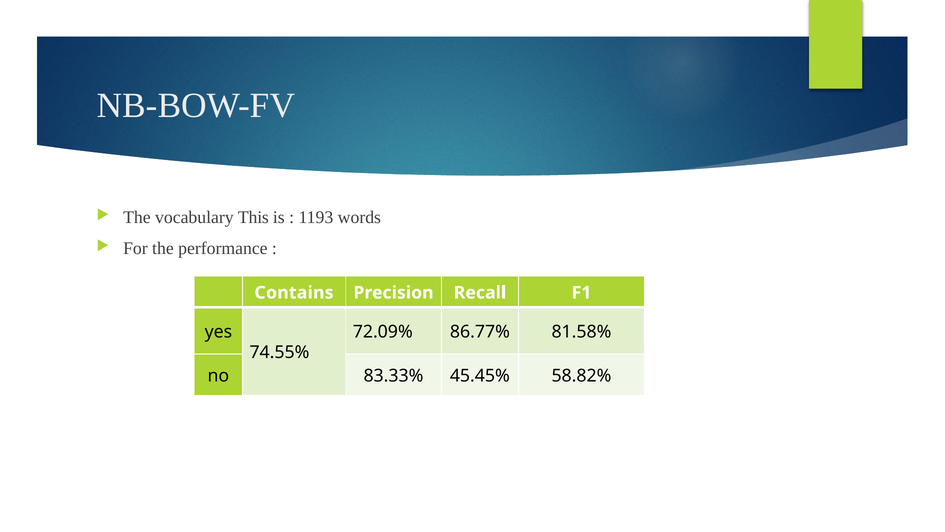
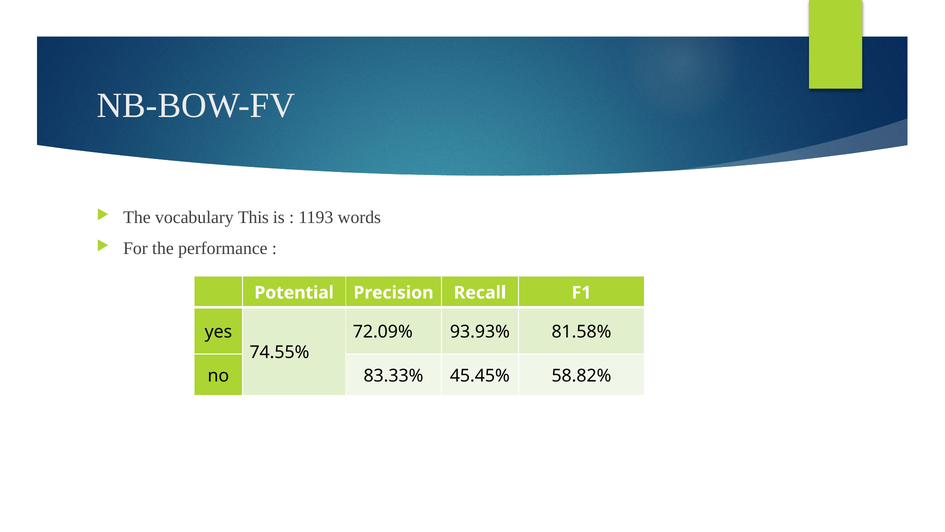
Contains: Contains -> Potential
86.77%: 86.77% -> 93.93%
